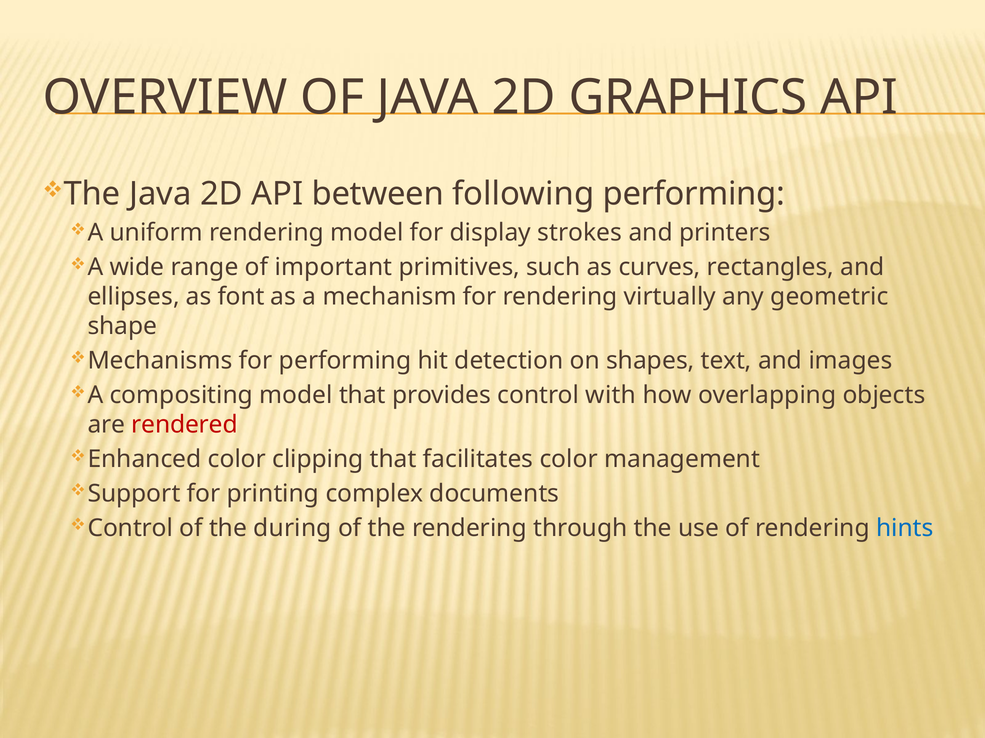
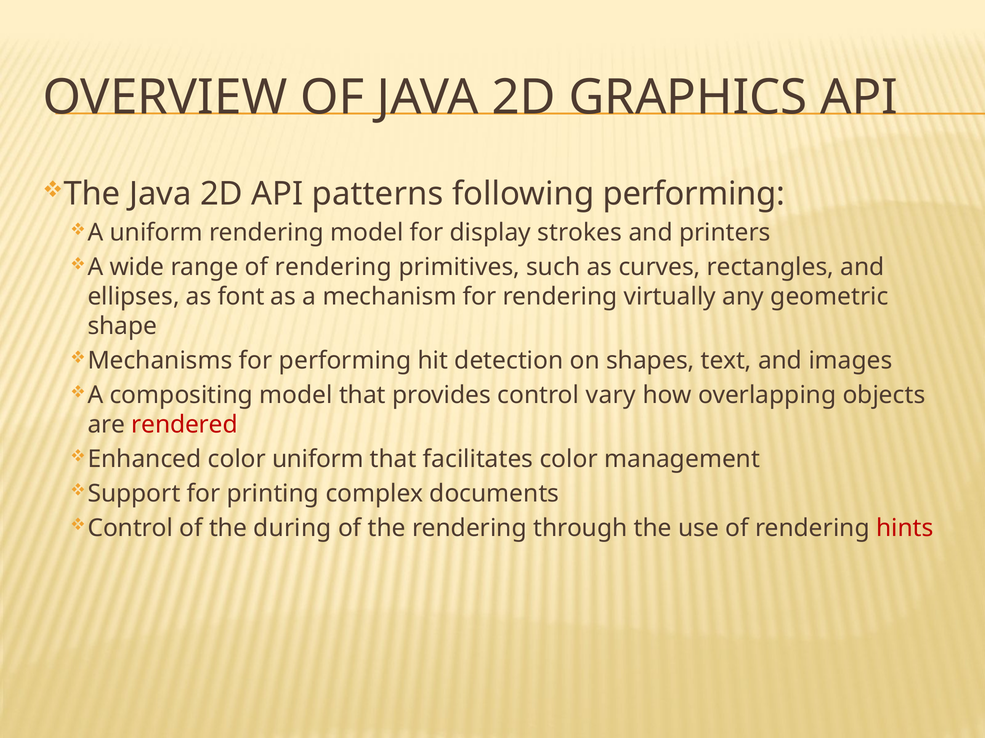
between: between -> patterns
range of important: important -> rendering
with: with -> vary
color clipping: clipping -> uniform
hints colour: blue -> red
